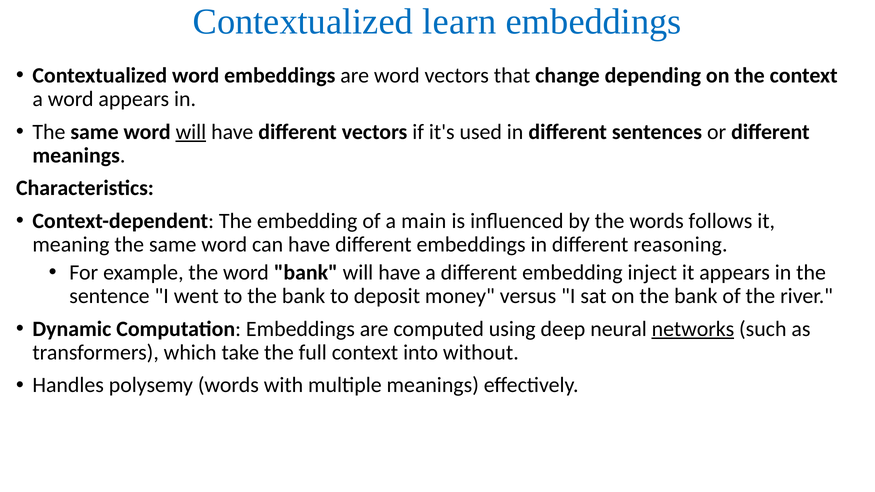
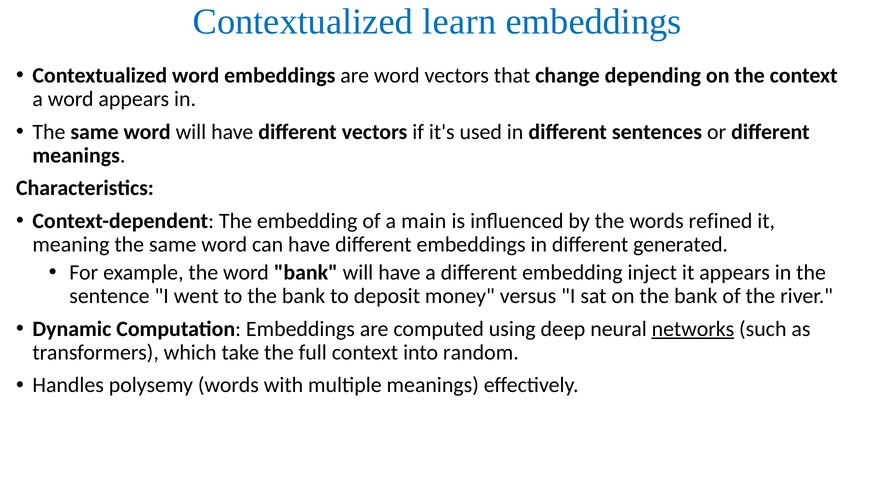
will at (191, 132) underline: present -> none
follows: follows -> refined
reasoning: reasoning -> generated
without: without -> random
